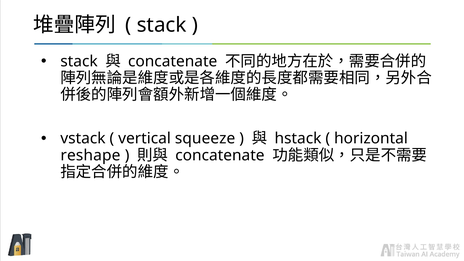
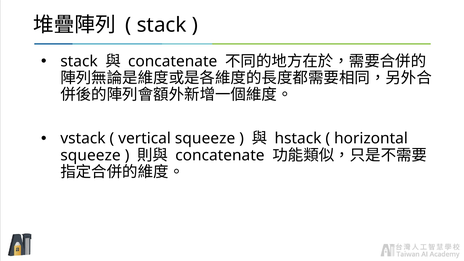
reshape at (90, 155): reshape -> squeeze
